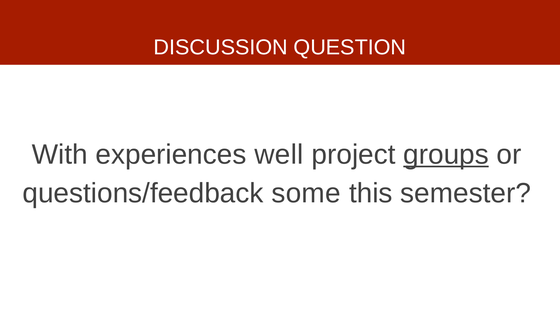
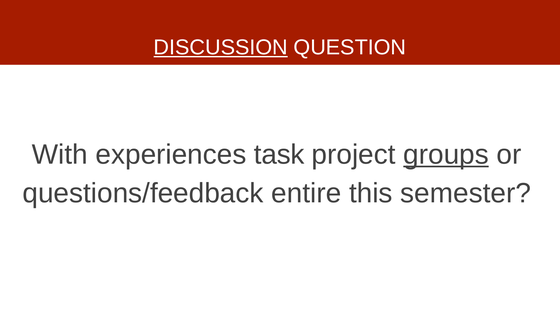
DISCUSSION underline: none -> present
well: well -> task
some: some -> entire
